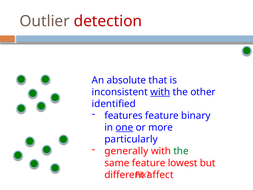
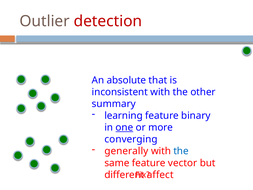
with at (160, 92) underline: present -> none
identified: identified -> summary
features: features -> learning
particularly: particularly -> converging
the at (181, 151) colour: green -> blue
lowest: lowest -> vector
